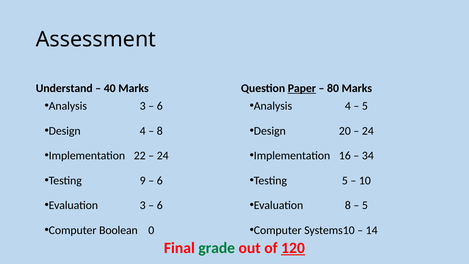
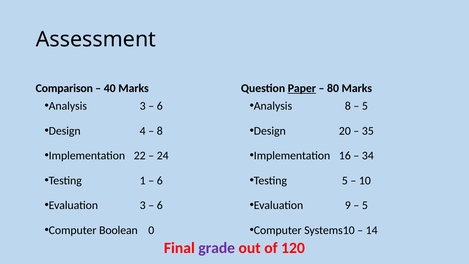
Understand: Understand -> Comparison
Analysis 4: 4 -> 8
24 at (368, 131): 24 -> 35
9: 9 -> 1
Evaluation 8: 8 -> 9
grade colour: green -> purple
120 underline: present -> none
